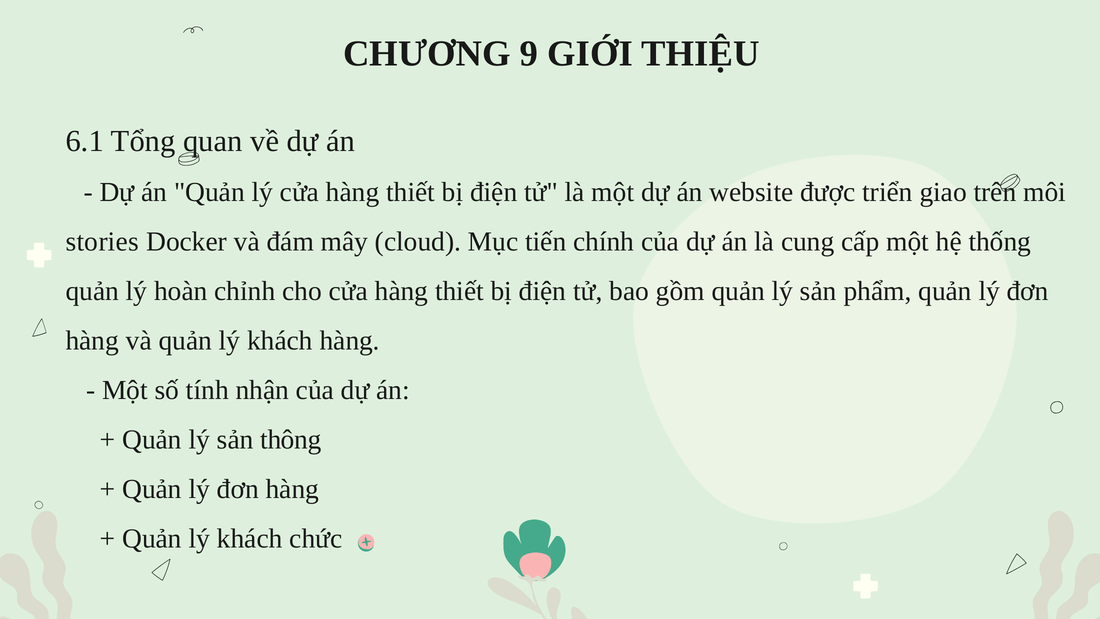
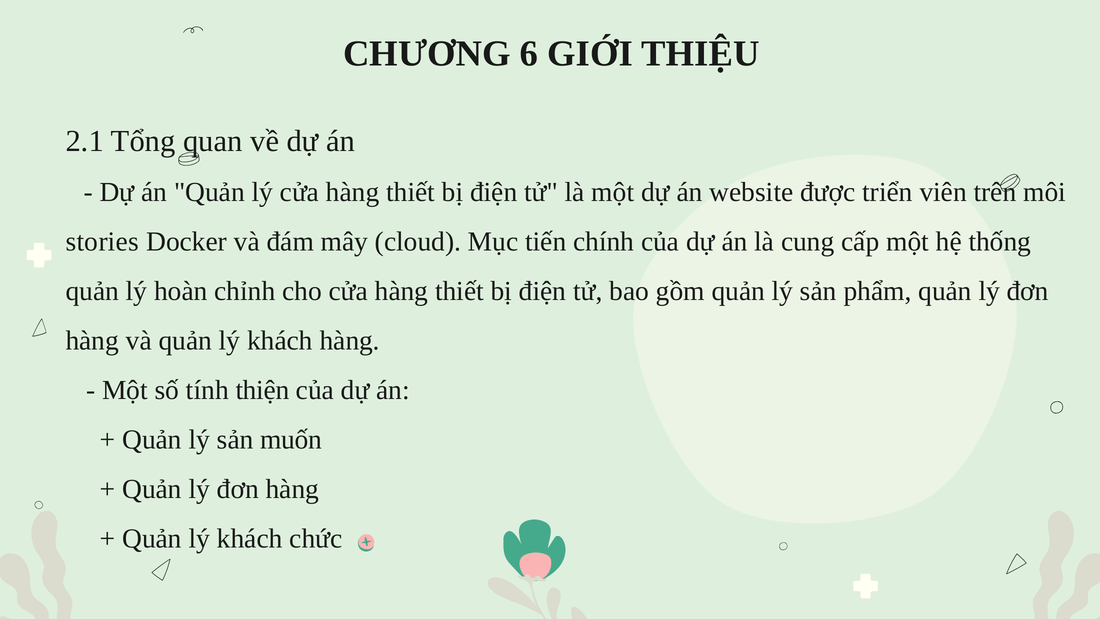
9: 9 -> 6
6.1: 6.1 -> 2.1
giao: giao -> viên
nhận: nhận -> thiện
thông: thông -> muốn
